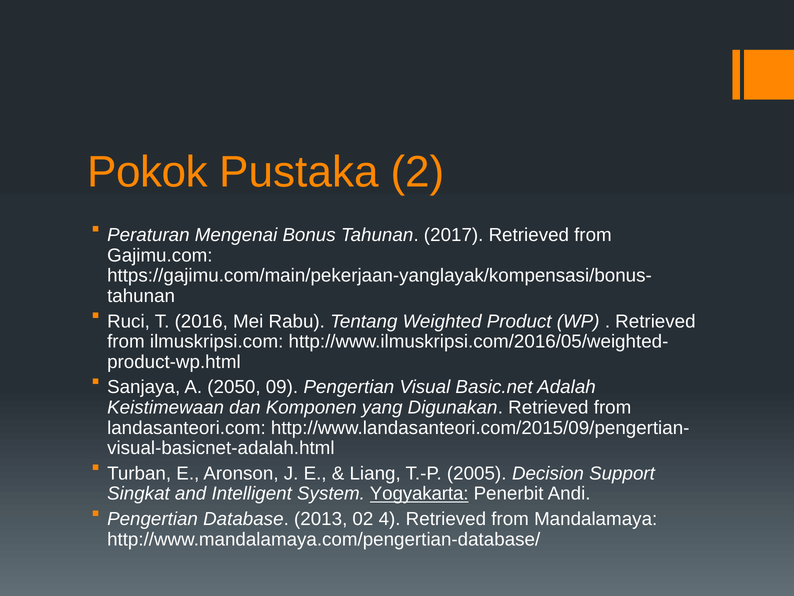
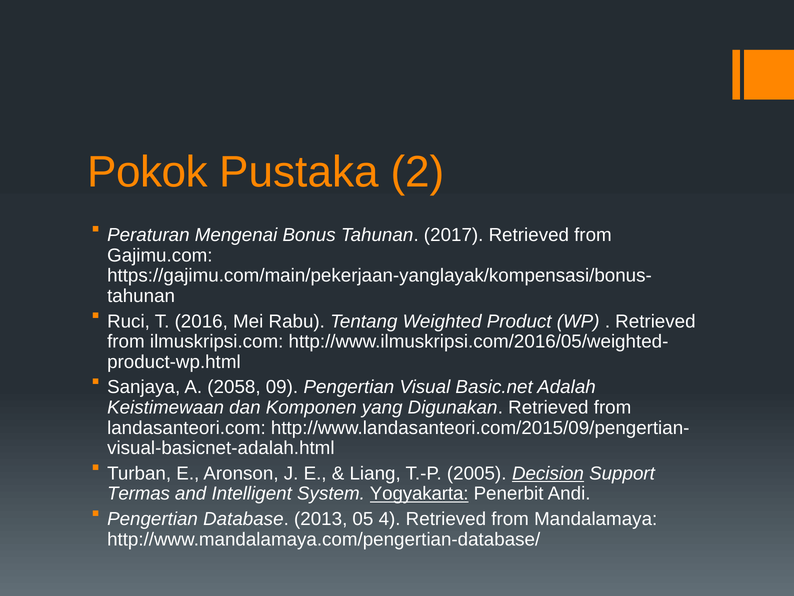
2050: 2050 -> 2058
Decision underline: none -> present
Singkat: Singkat -> Termas
02: 02 -> 05
